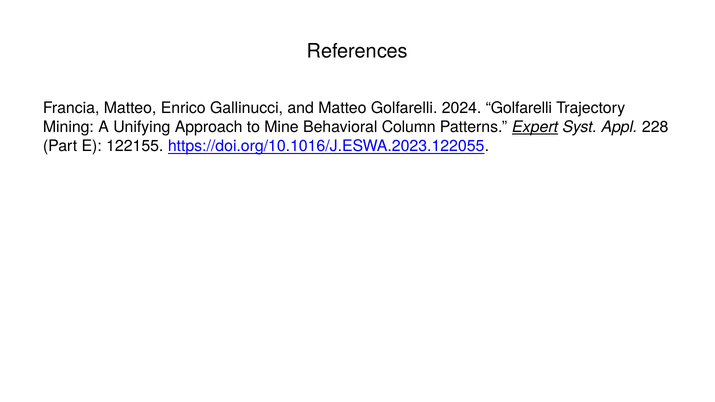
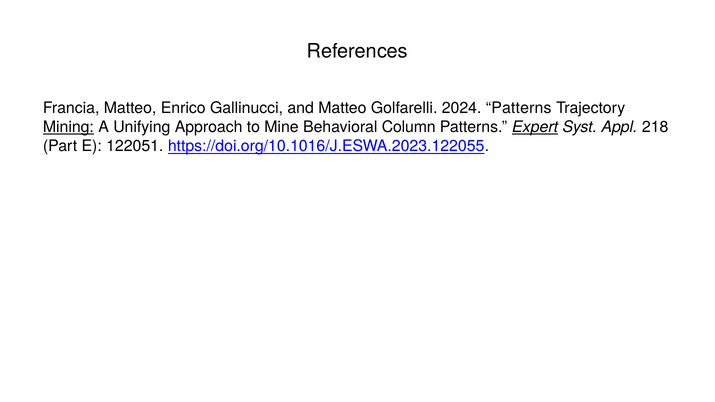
2024 Golfarelli: Golfarelli -> Patterns
Mining underline: none -> present
228: 228 -> 218
122155: 122155 -> 122051
